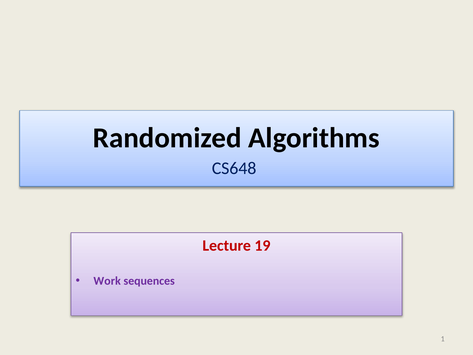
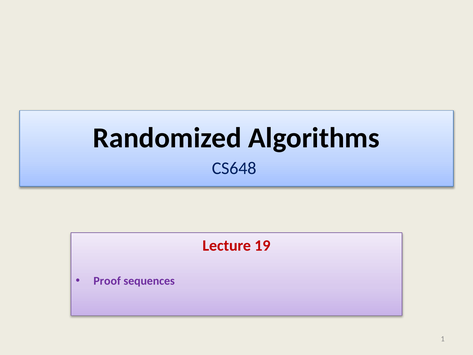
Work: Work -> Proof
